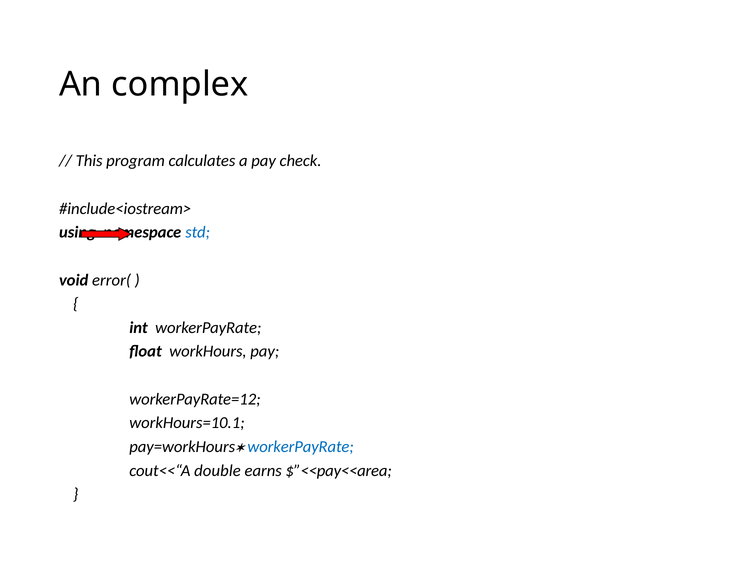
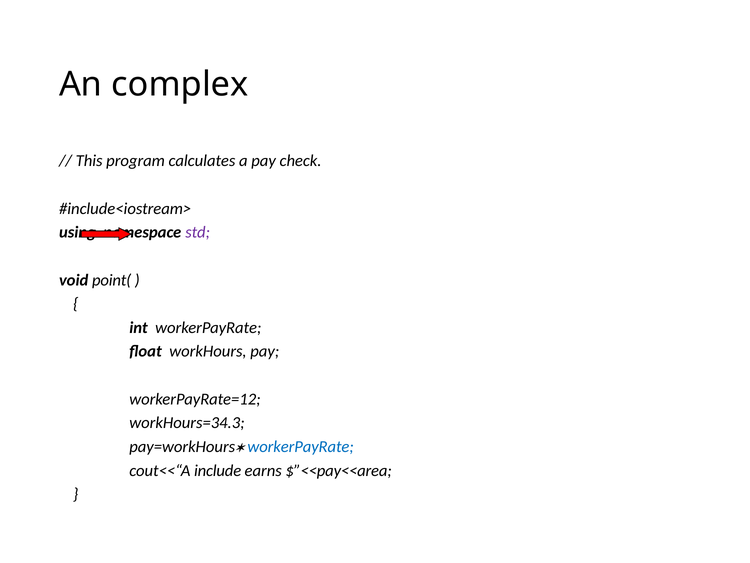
std colour: blue -> purple
error(: error( -> point(
workHours=10.1: workHours=10.1 -> workHours=34.3
double: double -> include
